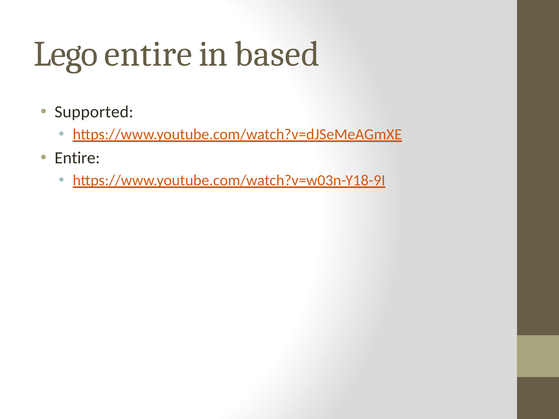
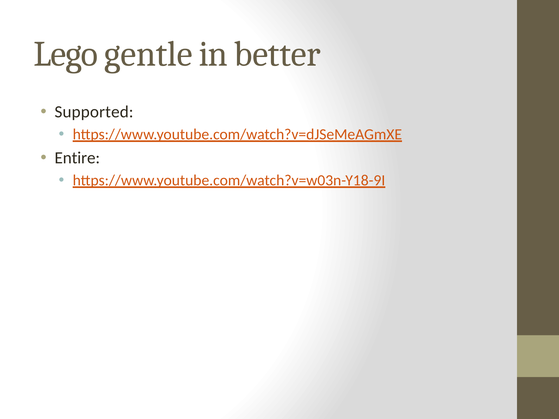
Lego entire: entire -> gentle
based: based -> better
